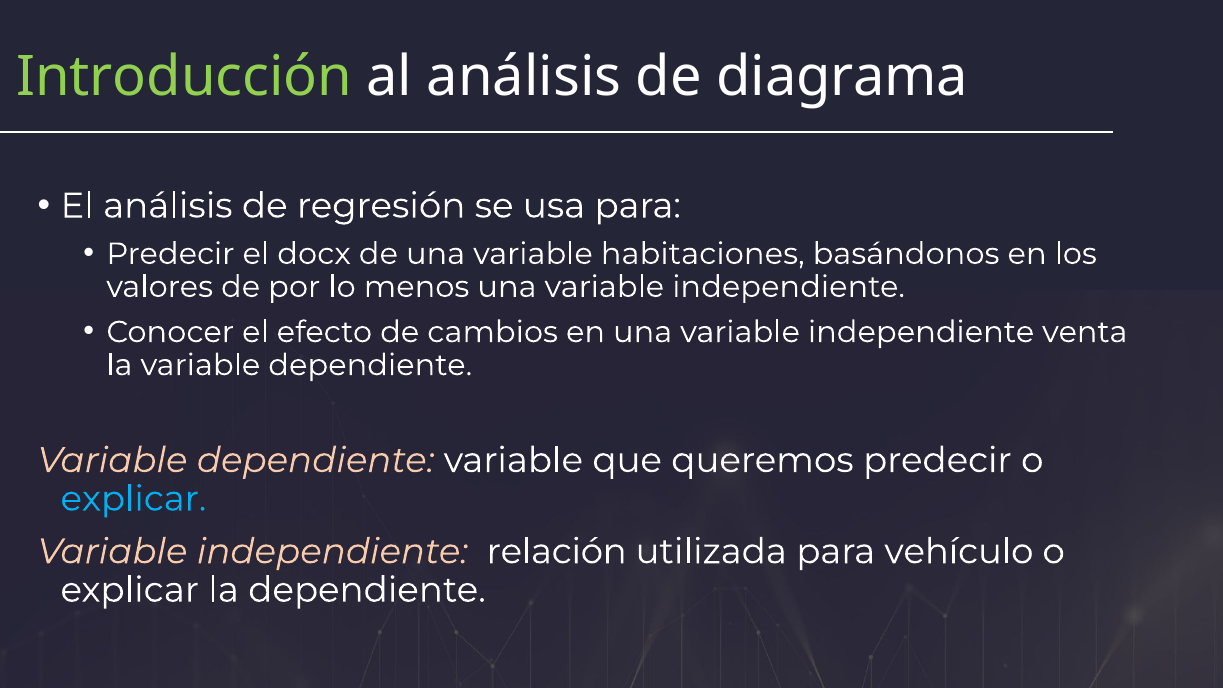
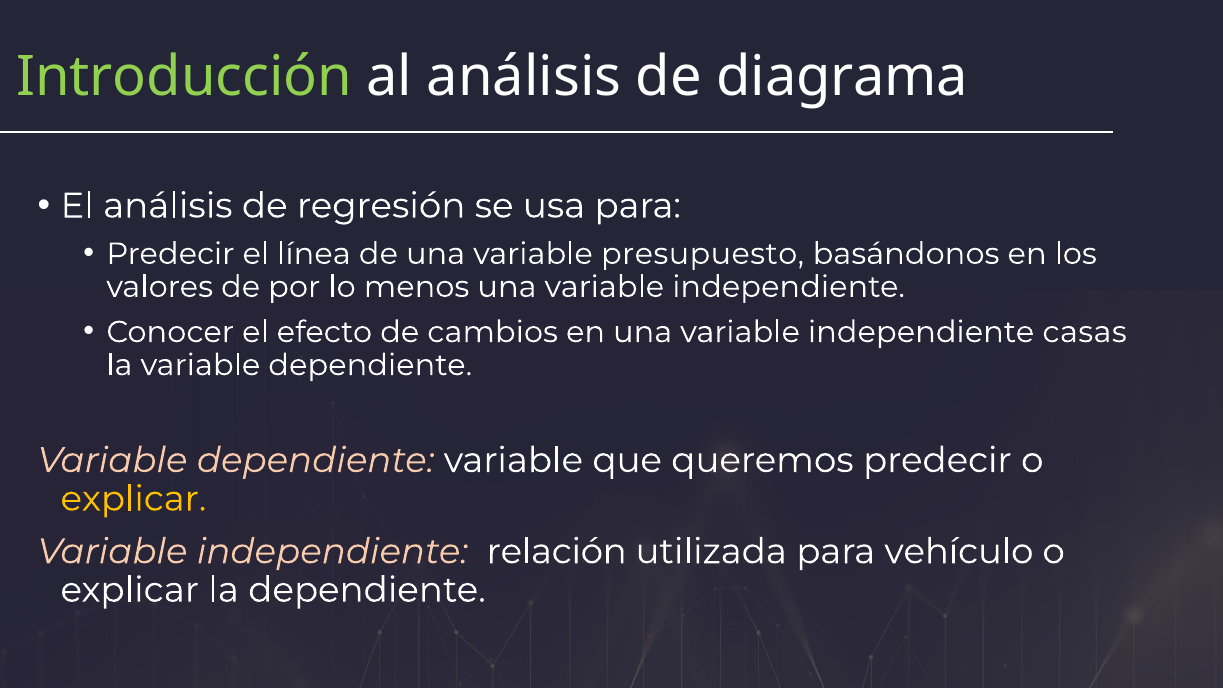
docx: docx -> línea
habitaciones: habitaciones -> presupuesto
venta: venta -> casas
explicar at (133, 499) colour: light blue -> yellow
